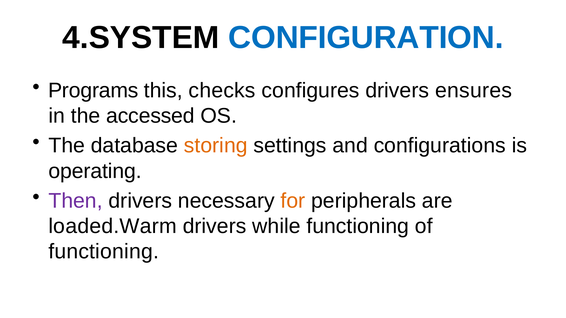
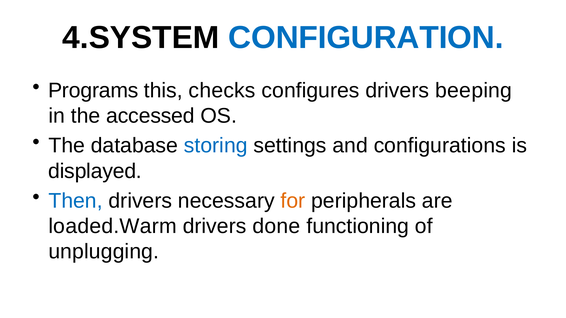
ensures: ensures -> beeping
storing colour: orange -> blue
operating: operating -> displayed
Then colour: purple -> blue
while: while -> done
functioning at (104, 252): functioning -> unplugging
